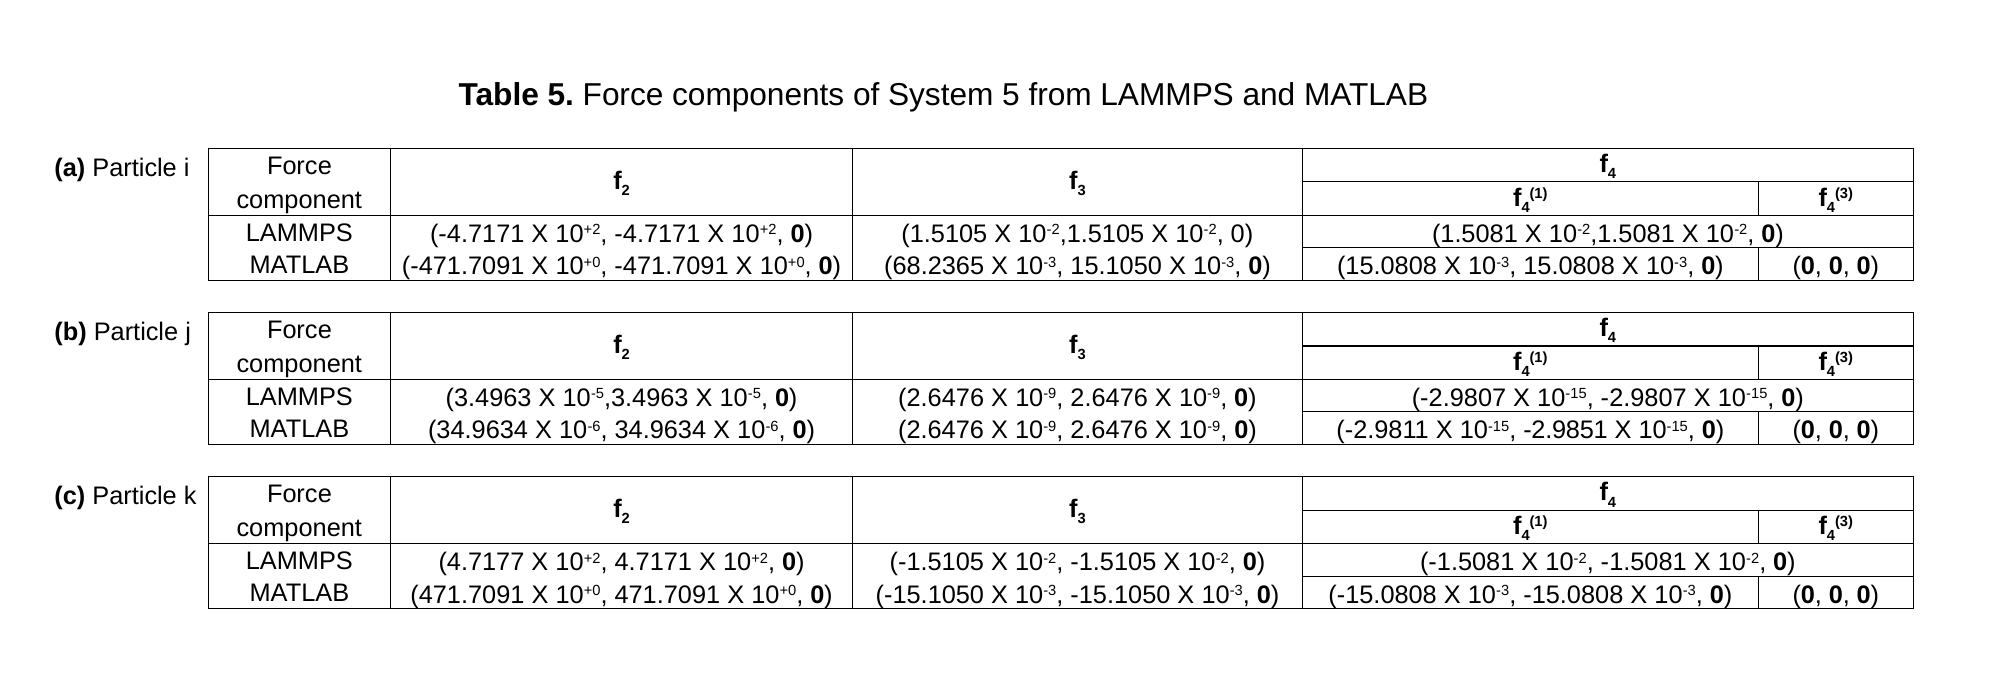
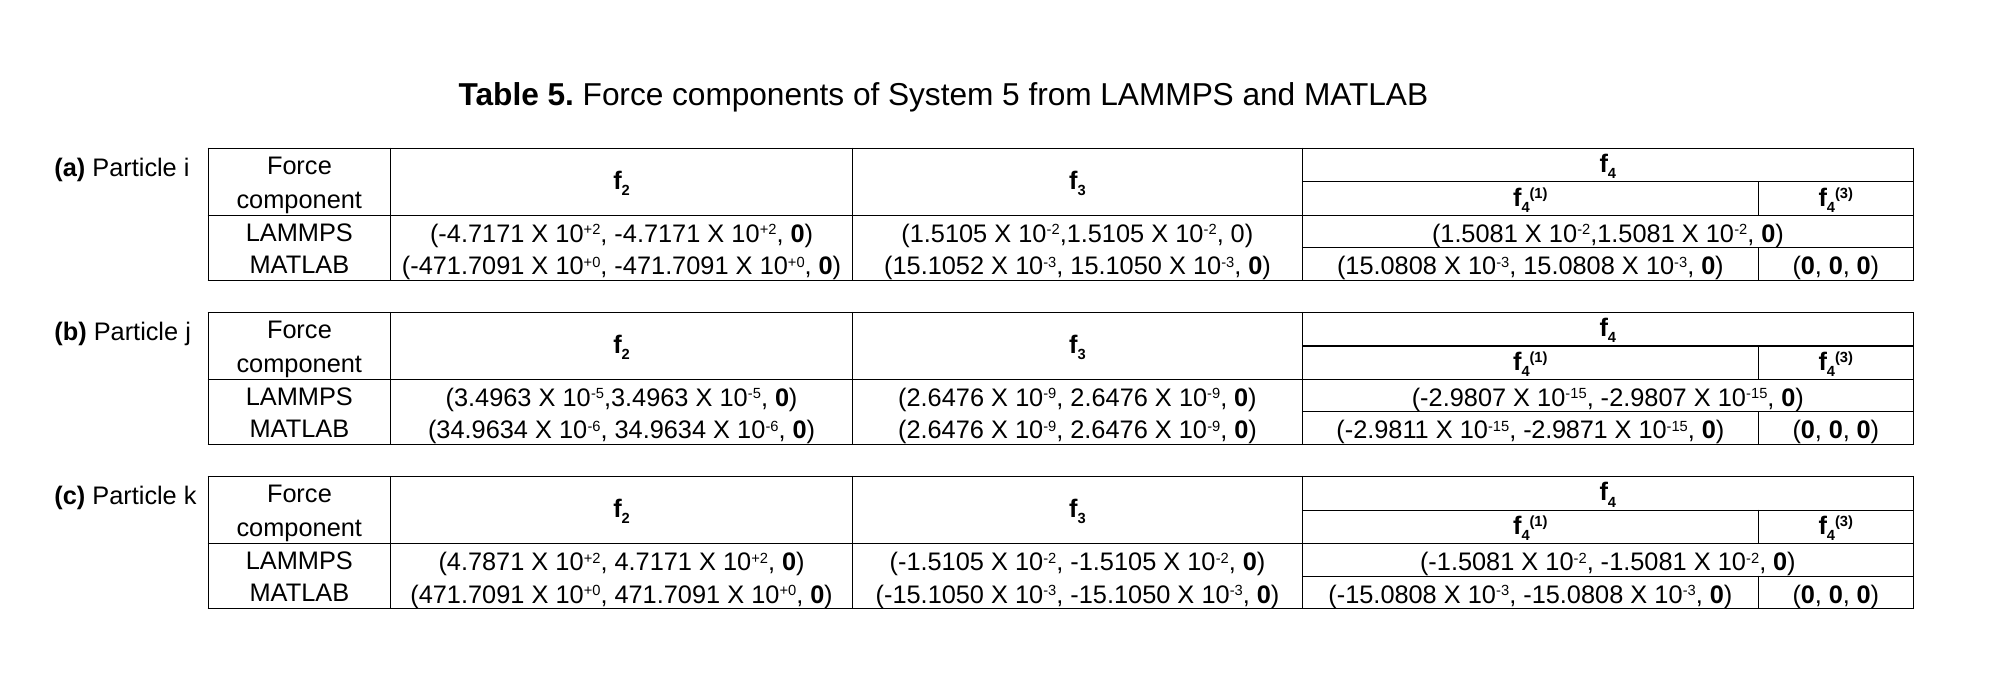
68.2365: 68.2365 -> 15.1052
-2.9851: -2.9851 -> -2.9871
4.7177: 4.7177 -> 4.7871
